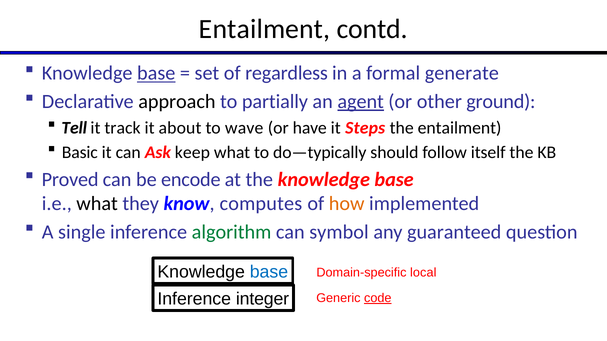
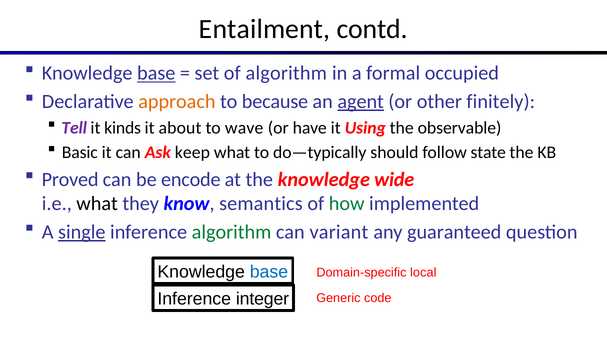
of regardless: regardless -> algorithm
generate: generate -> occupied
approach colour: black -> orange
partially: partially -> because
ground: ground -> finitely
Tell colour: black -> purple
track: track -> kinds
Steps: Steps -> Using
the entailment: entailment -> observable
itself: itself -> state
the knowledge base: base -> wide
computes: computes -> semantics
how colour: orange -> green
single underline: none -> present
symbol: symbol -> variant
code underline: present -> none
